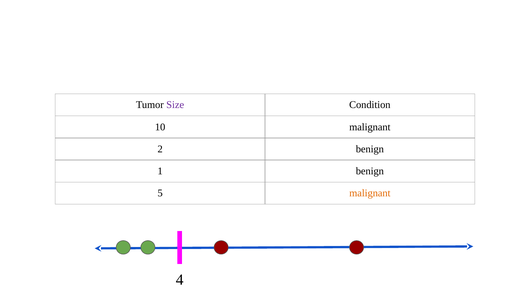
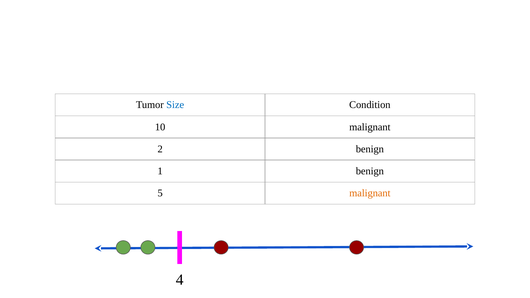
Size colour: purple -> blue
